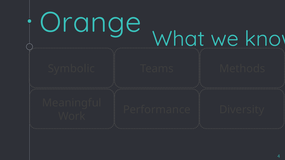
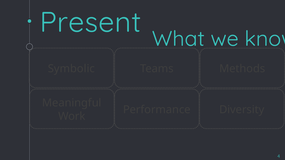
Orange: Orange -> Present
